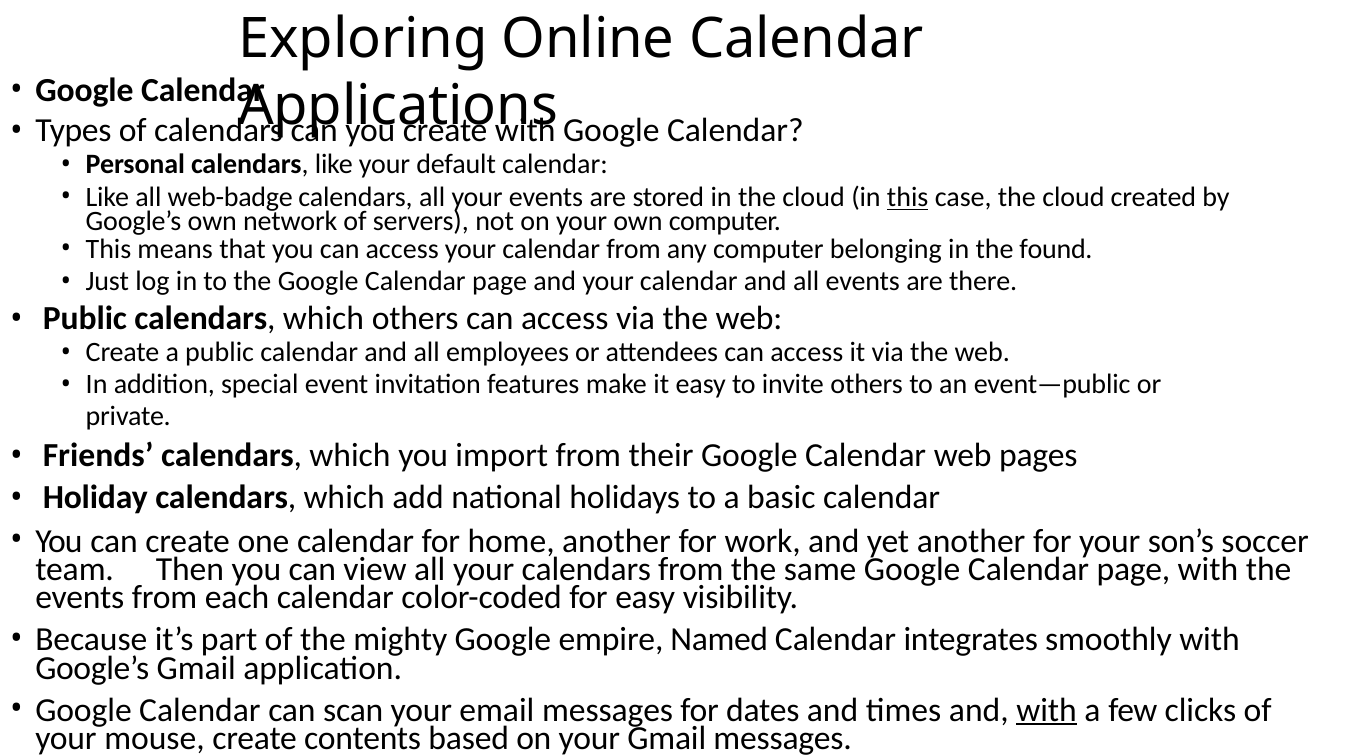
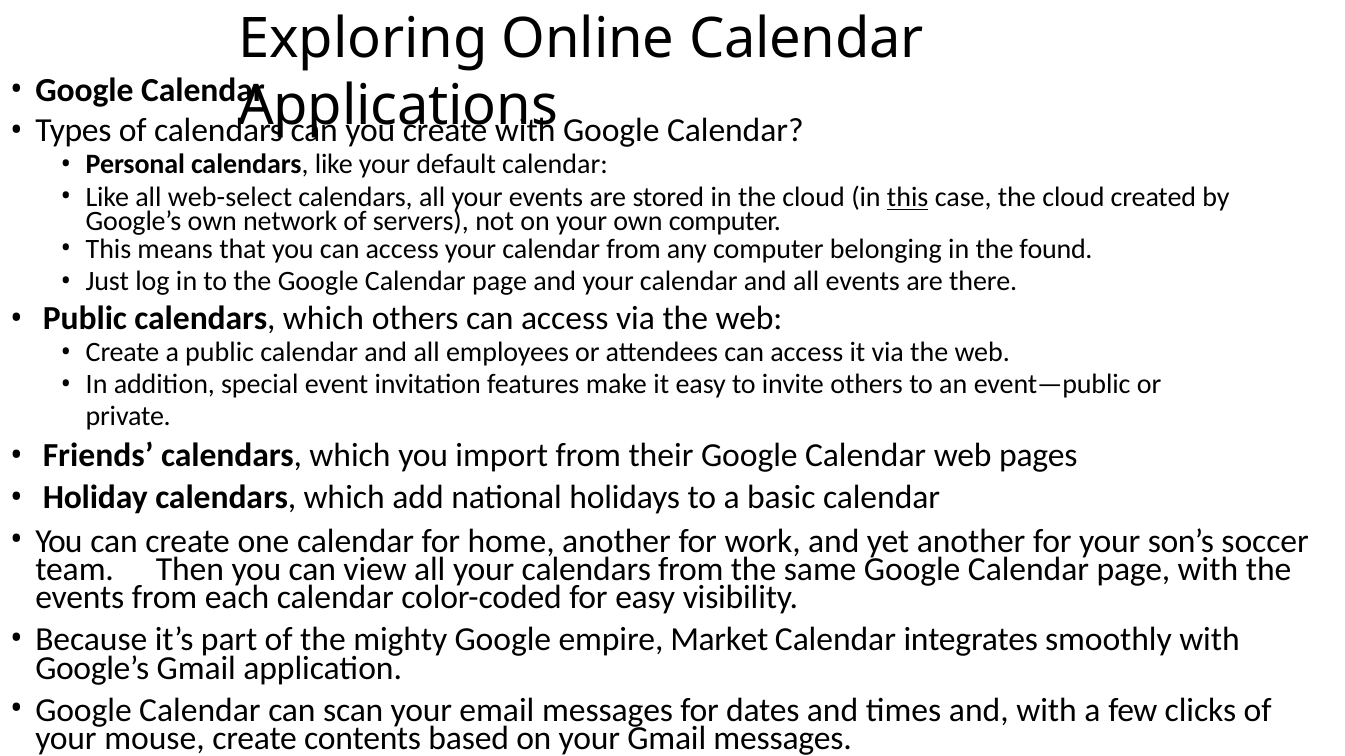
web-badge: web-badge -> web-select
Named: Named -> Market
with at (1047, 711) underline: present -> none
